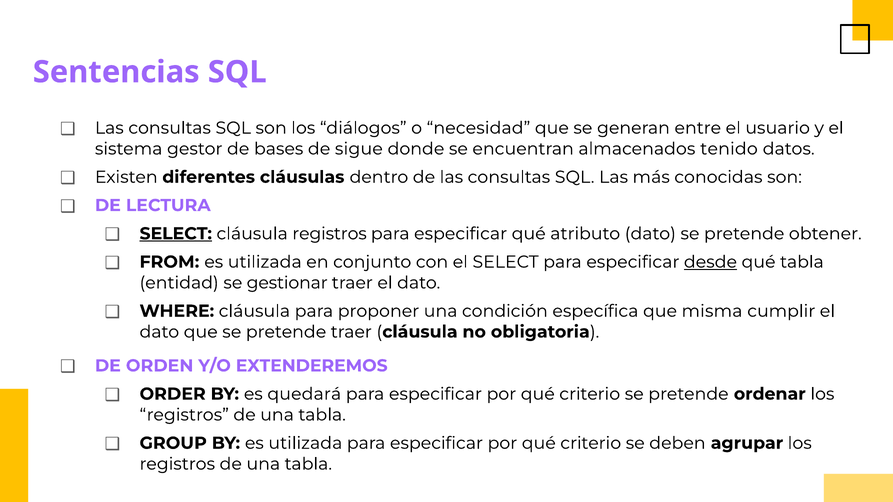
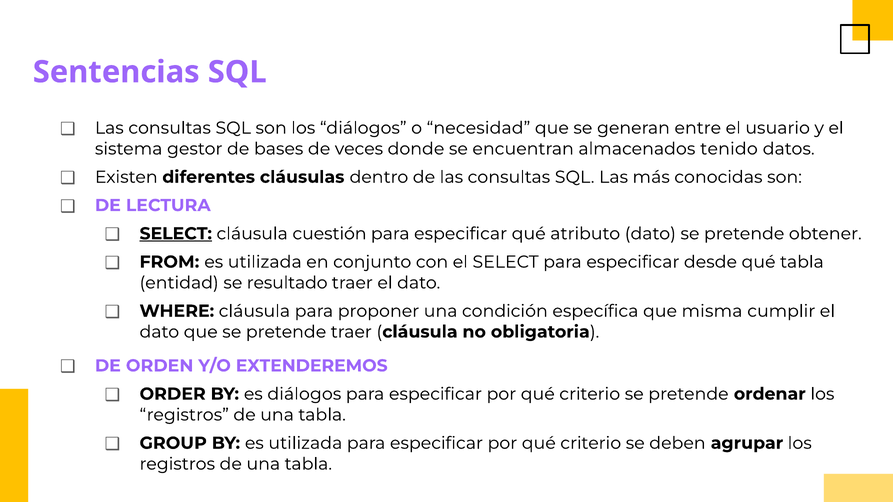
sigue: sigue -> veces
cláusula registros: registros -> cuestión
desde underline: present -> none
gestionar: gestionar -> resultado
es quedará: quedará -> diálogos
